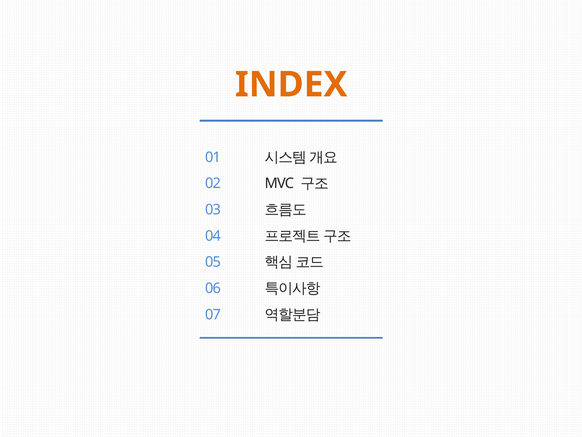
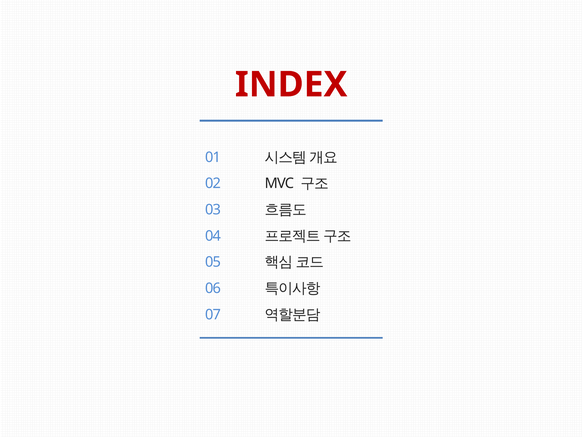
INDEX colour: orange -> red
